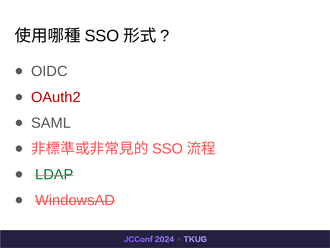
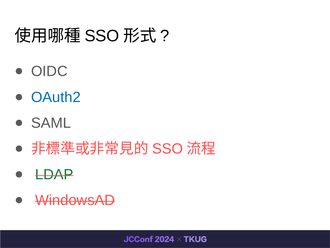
OAuth2 colour: red -> blue
